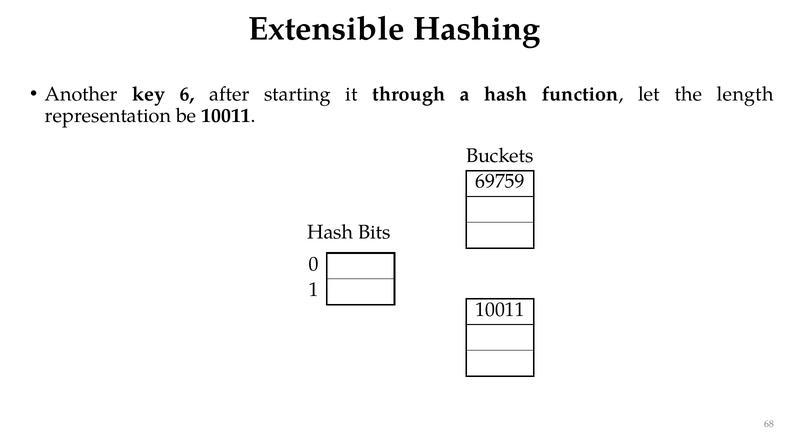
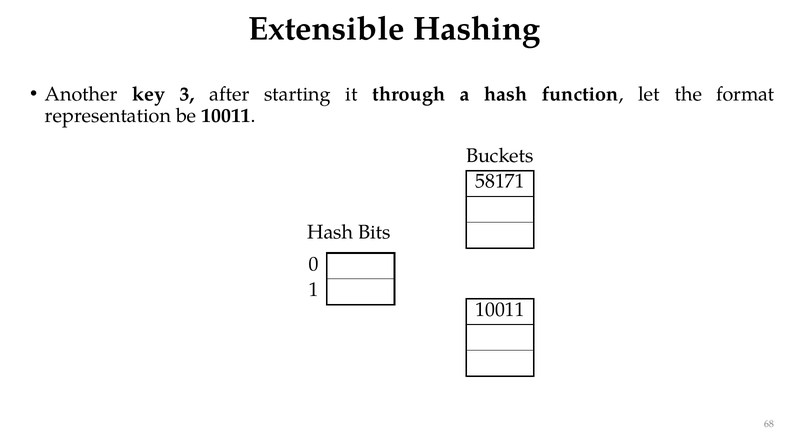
6: 6 -> 3
length: length -> format
69759: 69759 -> 58171
